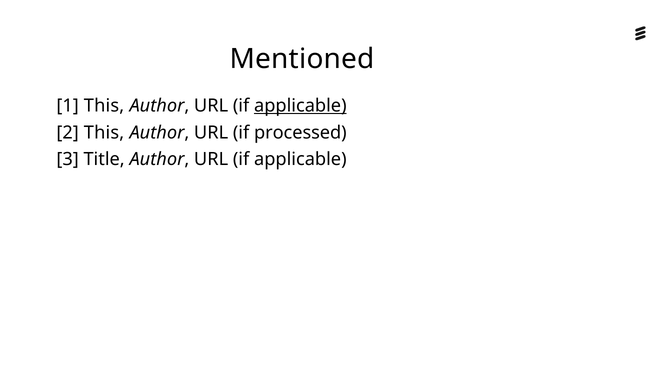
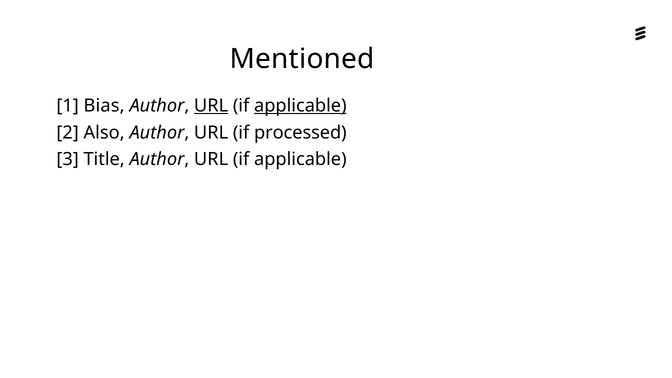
1 This: This -> Bias
URL at (211, 106) underline: none -> present
2 This: This -> Also
